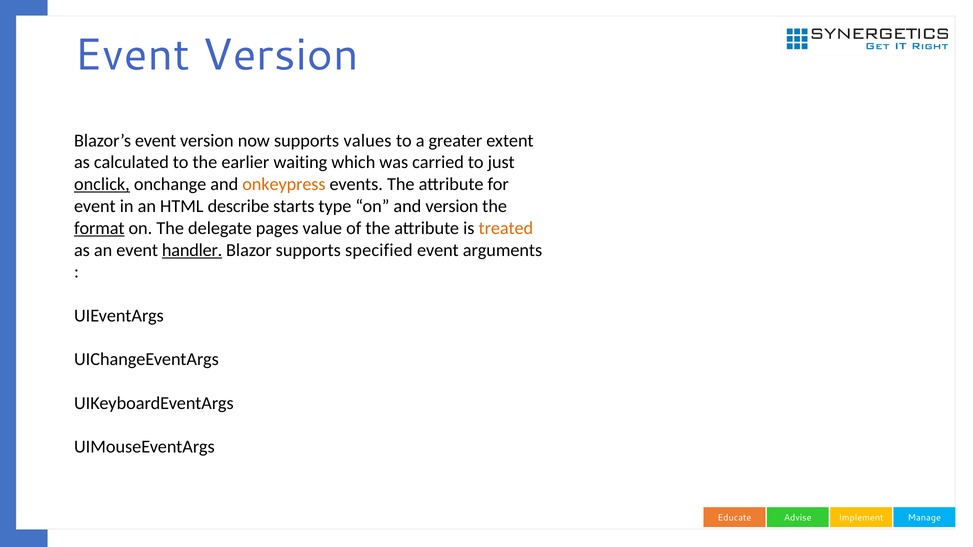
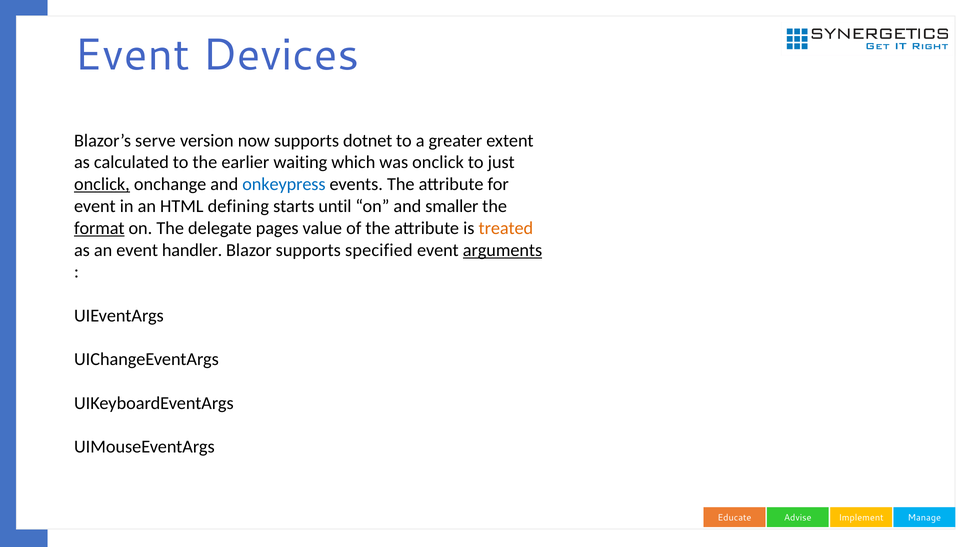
Version at (281, 55): Version -> Devices
Blazor’s event: event -> serve
values: values -> dotnet
was carried: carried -> onclick
onkeypress colour: orange -> blue
describe: describe -> defining
type: type -> until
and version: version -> smaller
handler underline: present -> none
arguments underline: none -> present
